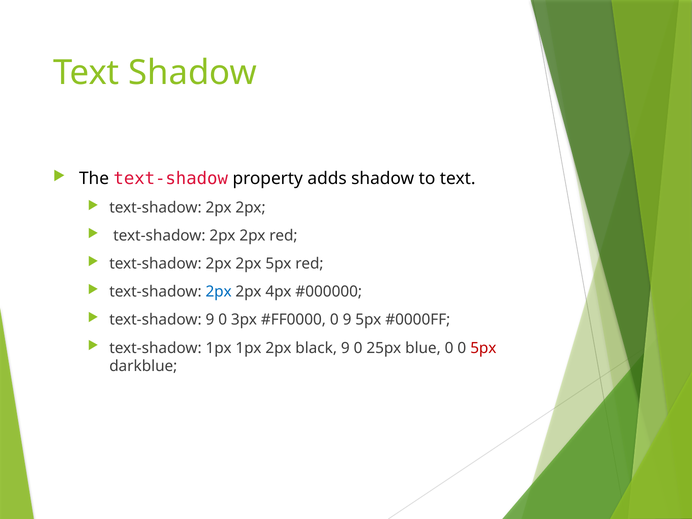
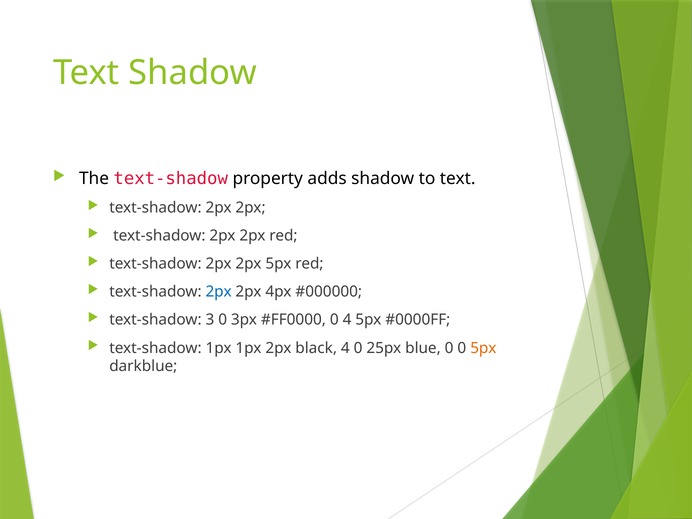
text-shadow 9: 9 -> 3
0 9: 9 -> 4
black 9: 9 -> 4
5px at (483, 348) colour: red -> orange
